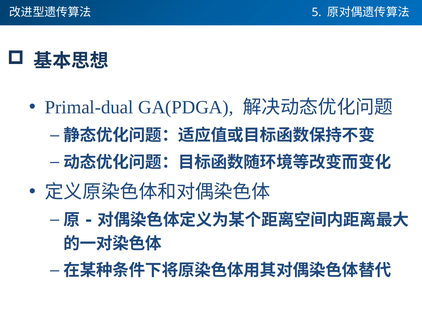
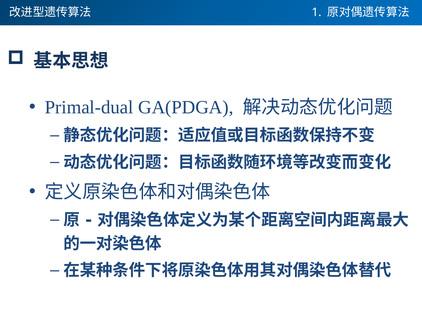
5: 5 -> 1
